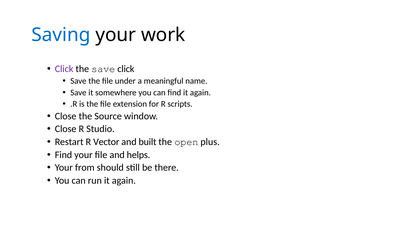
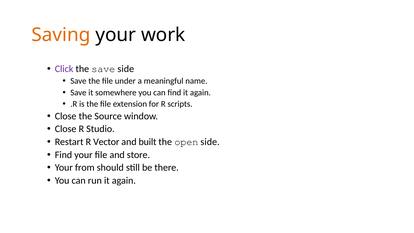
Saving colour: blue -> orange
save click: click -> side
open plus: plus -> side
helps: helps -> store
